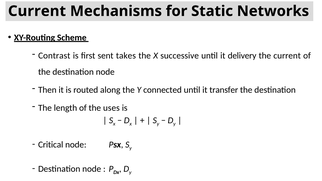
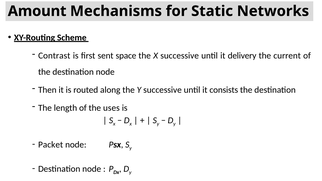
Current at (37, 11): Current -> Amount
takes: takes -> space
Y connected: connected -> successive
transfer: transfer -> consists
Critical: Critical -> Packet
